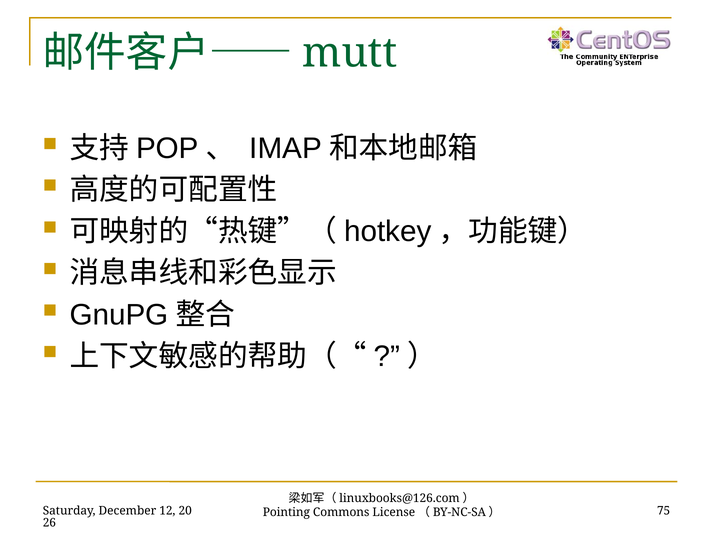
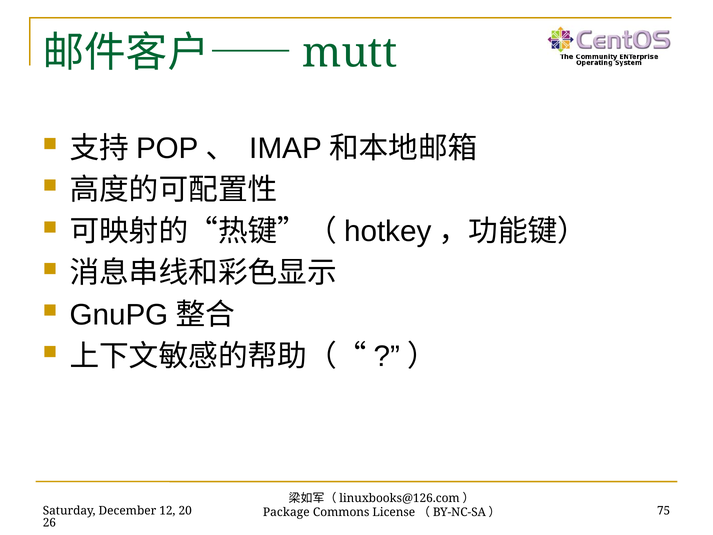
Pointing: Pointing -> Package
